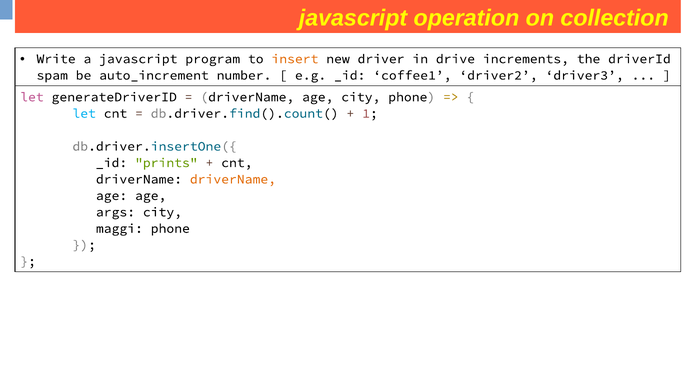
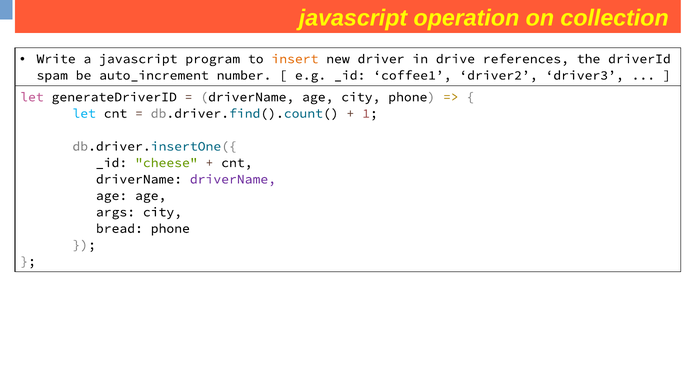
increments: increments -> references
prints: prints -> cheese
driverName at (233, 179) colour: orange -> purple
maggi: maggi -> bread
